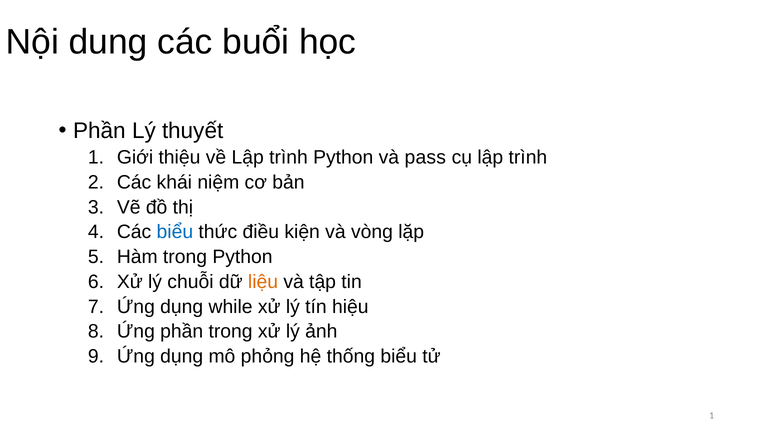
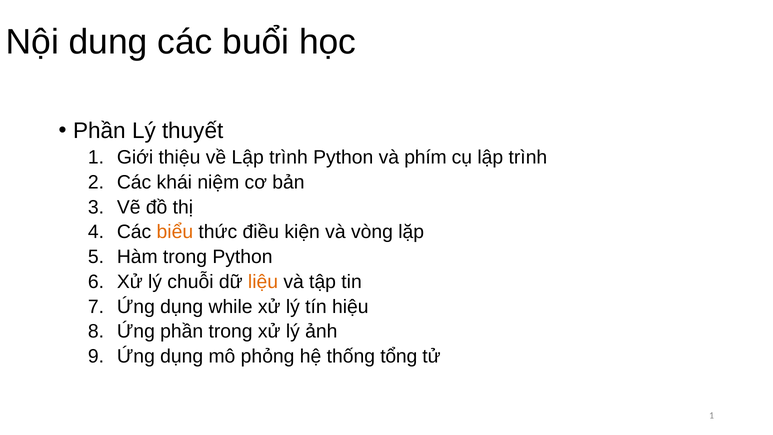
pass: pass -> phím
biểu at (175, 232) colour: blue -> orange
thống biểu: biểu -> tổng
